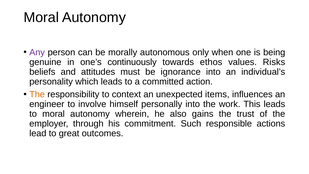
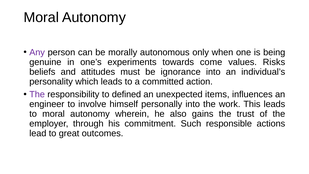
continuously: continuously -> experiments
ethos: ethos -> come
The at (37, 94) colour: orange -> purple
context: context -> defined
